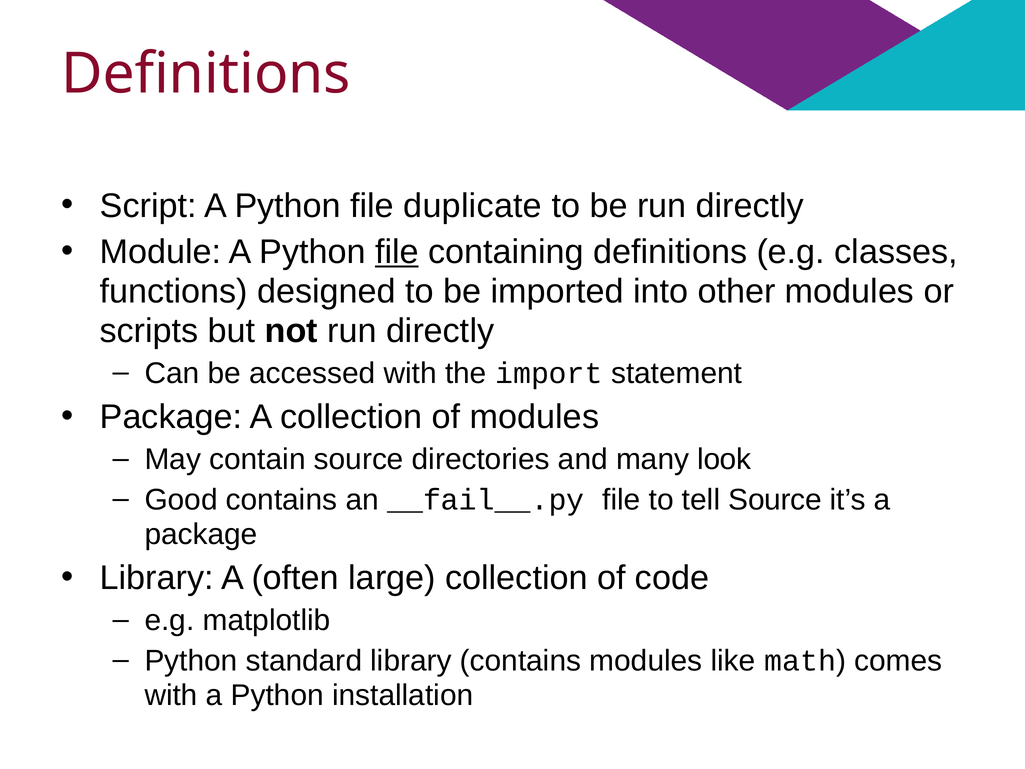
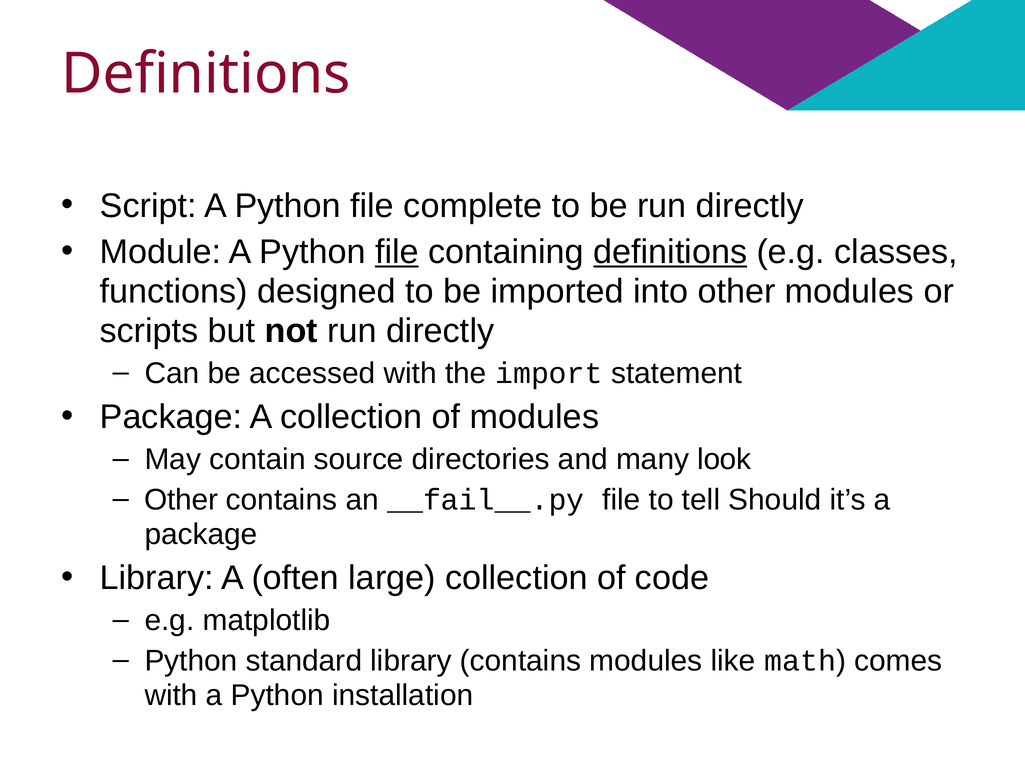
duplicate: duplicate -> complete
definitions at (670, 252) underline: none -> present
Good at (181, 500): Good -> Other
tell Source: Source -> Should
